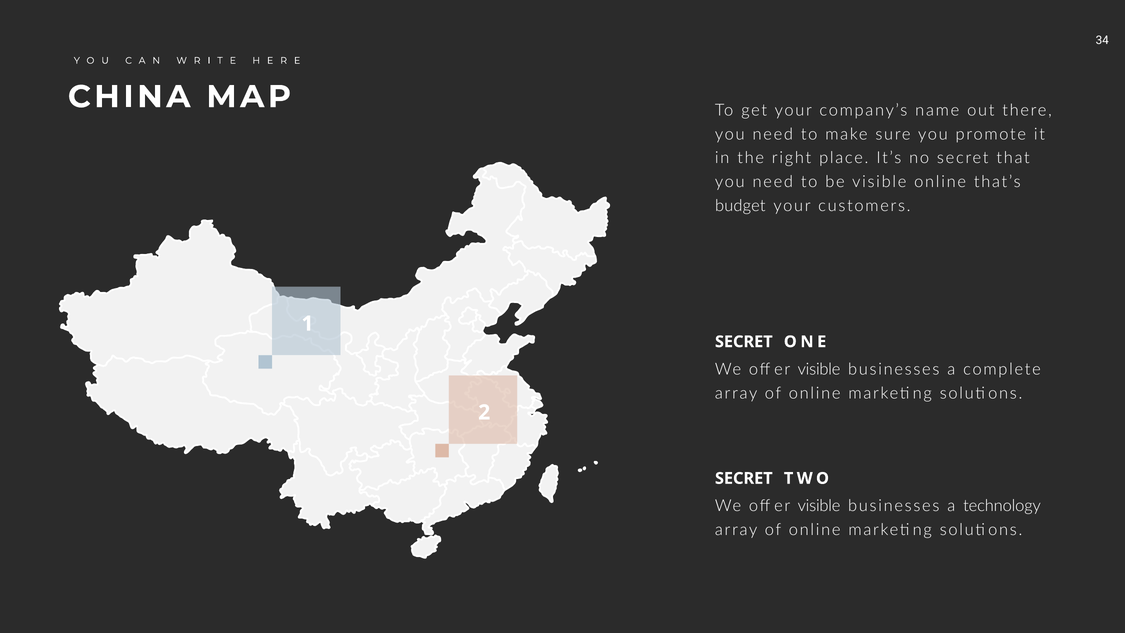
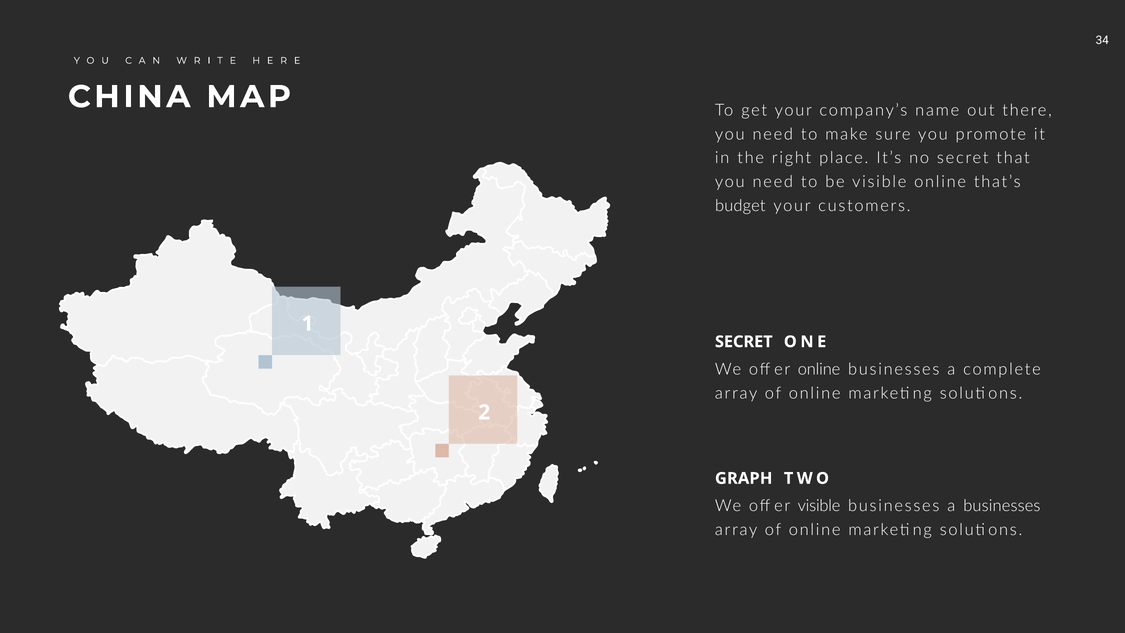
visible at (819, 369): visible -> online
SECRET at (744, 478): SECRET -> GRAPH
a technology: technology -> businesses
